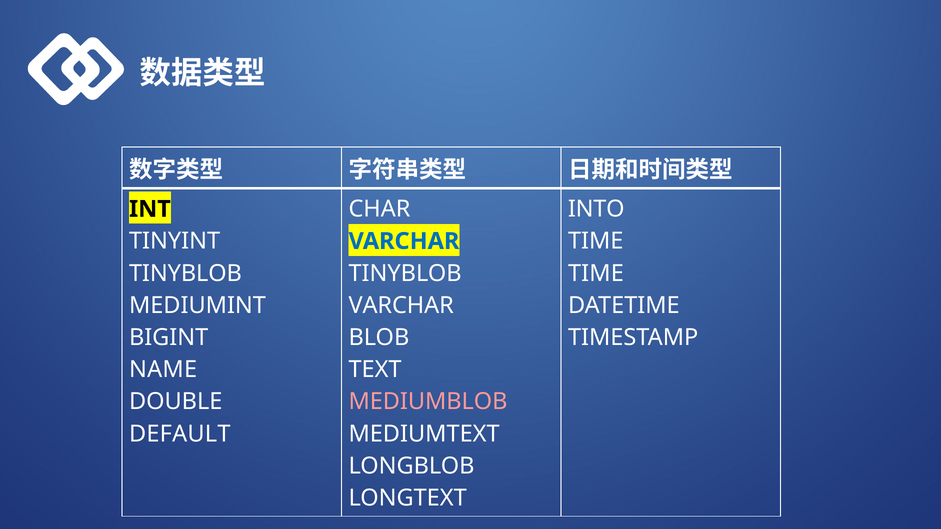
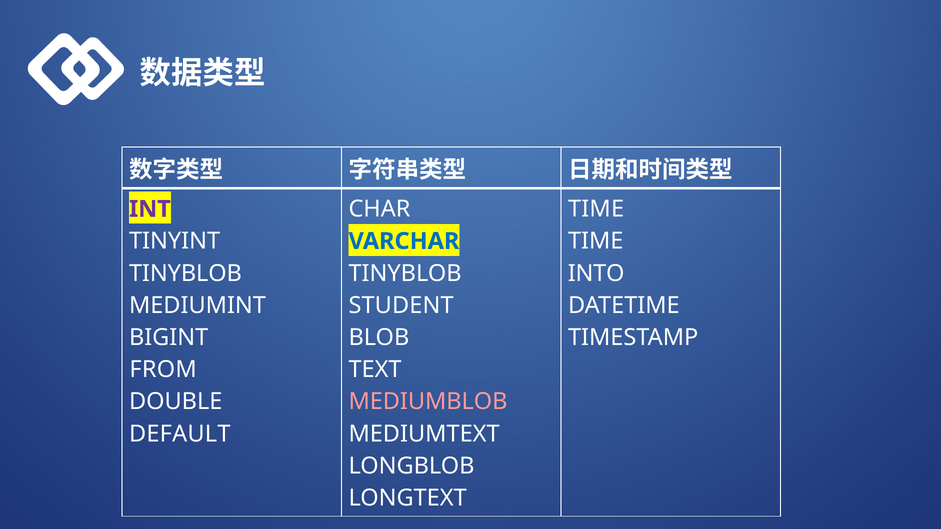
INTO at (596, 209): INTO -> TIME
INT colour: black -> purple
TIME at (596, 273): TIME -> INTO
VARCHAR at (401, 306): VARCHAR -> STUDENT
NAME: NAME -> FROM
